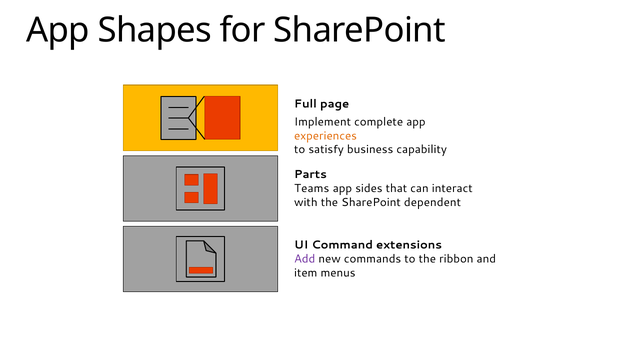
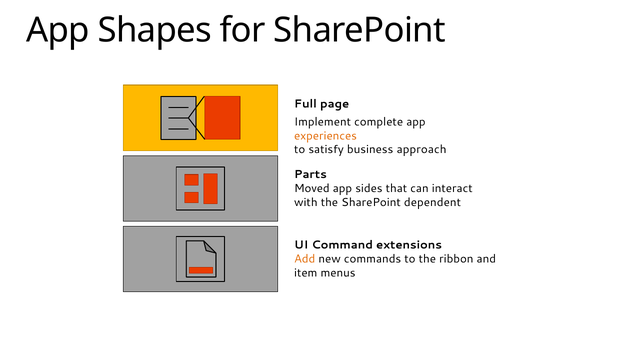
capability: capability -> approach
Teams: Teams -> Moved
Add colour: purple -> orange
